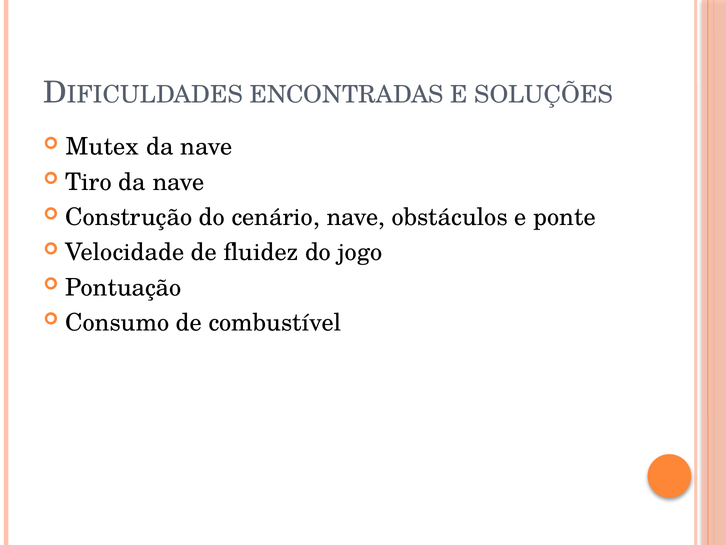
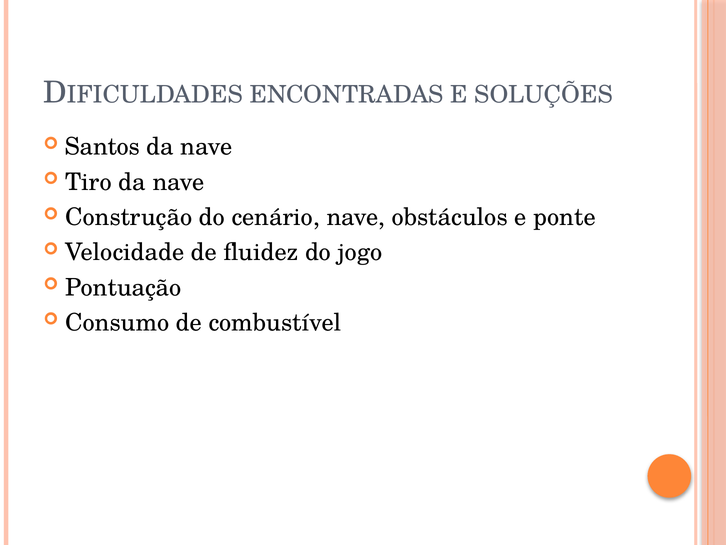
Mutex: Mutex -> Santos
